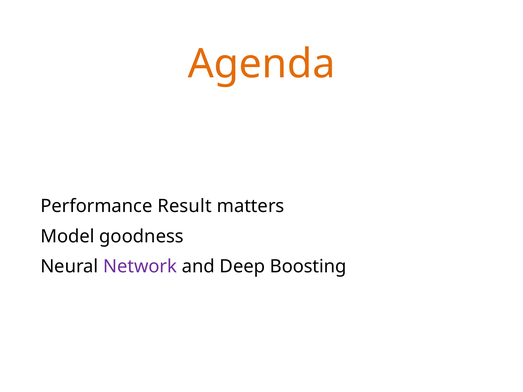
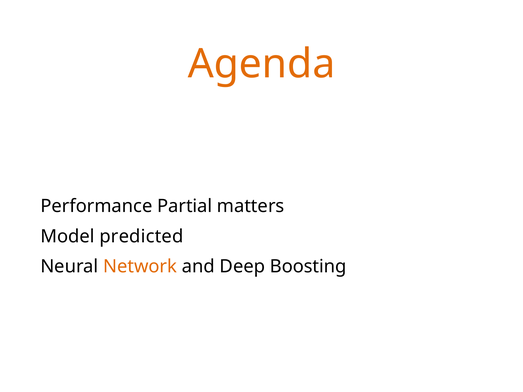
Result: Result -> Partial
goodness: goodness -> predicted
Network colour: purple -> orange
